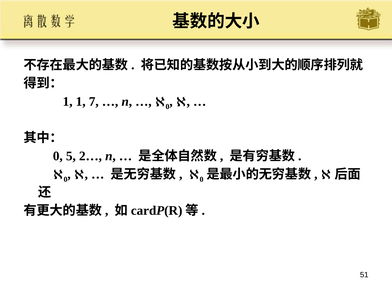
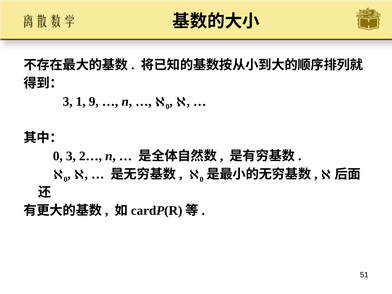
1 at (68, 102): 1 -> 3
7: 7 -> 9
0 5: 5 -> 3
